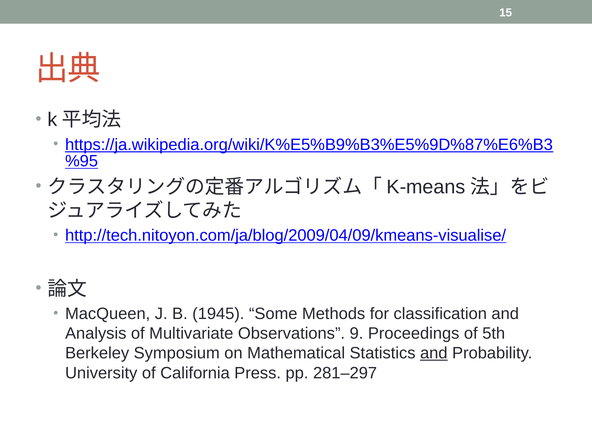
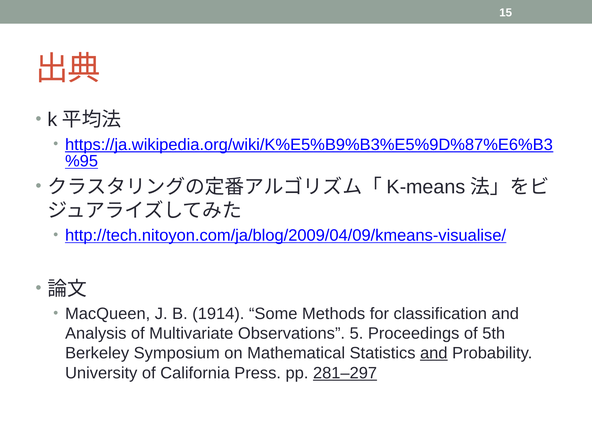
1945: 1945 -> 1914
9: 9 -> 5
281–297 underline: none -> present
